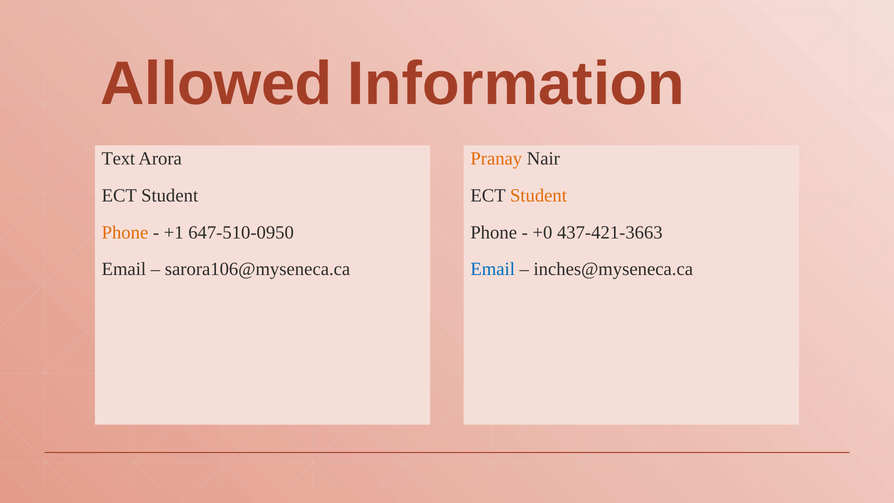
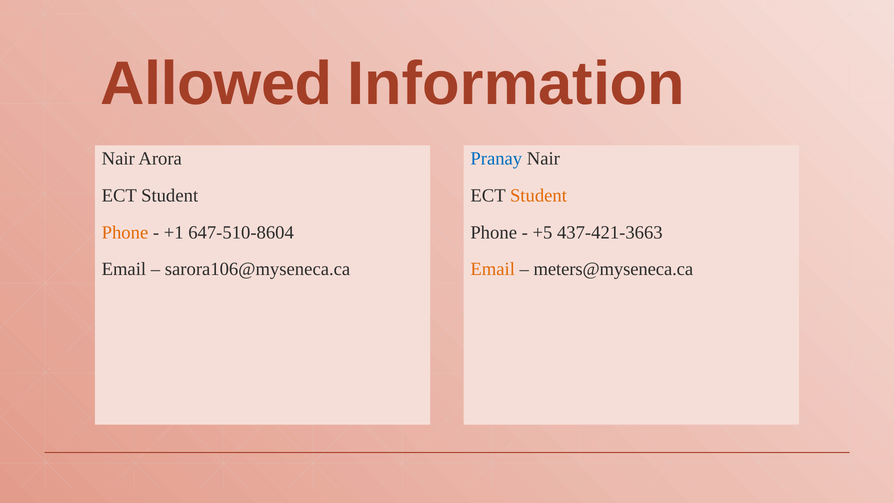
Text at (118, 159): Text -> Nair
Pranay colour: orange -> blue
647-510-0950: 647-510-0950 -> 647-510-8604
+0: +0 -> +5
Email at (493, 269) colour: blue -> orange
inches@myseneca.ca: inches@myseneca.ca -> meters@myseneca.ca
